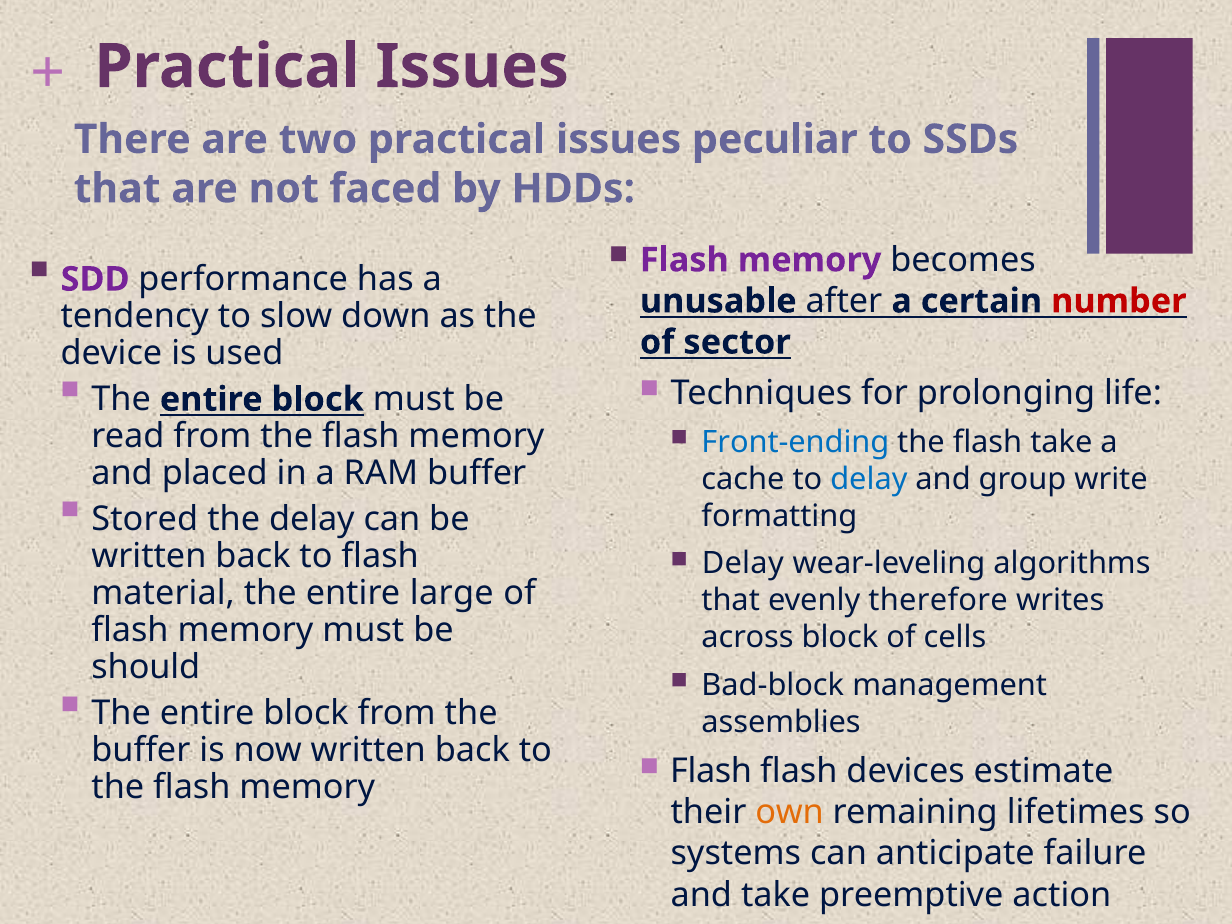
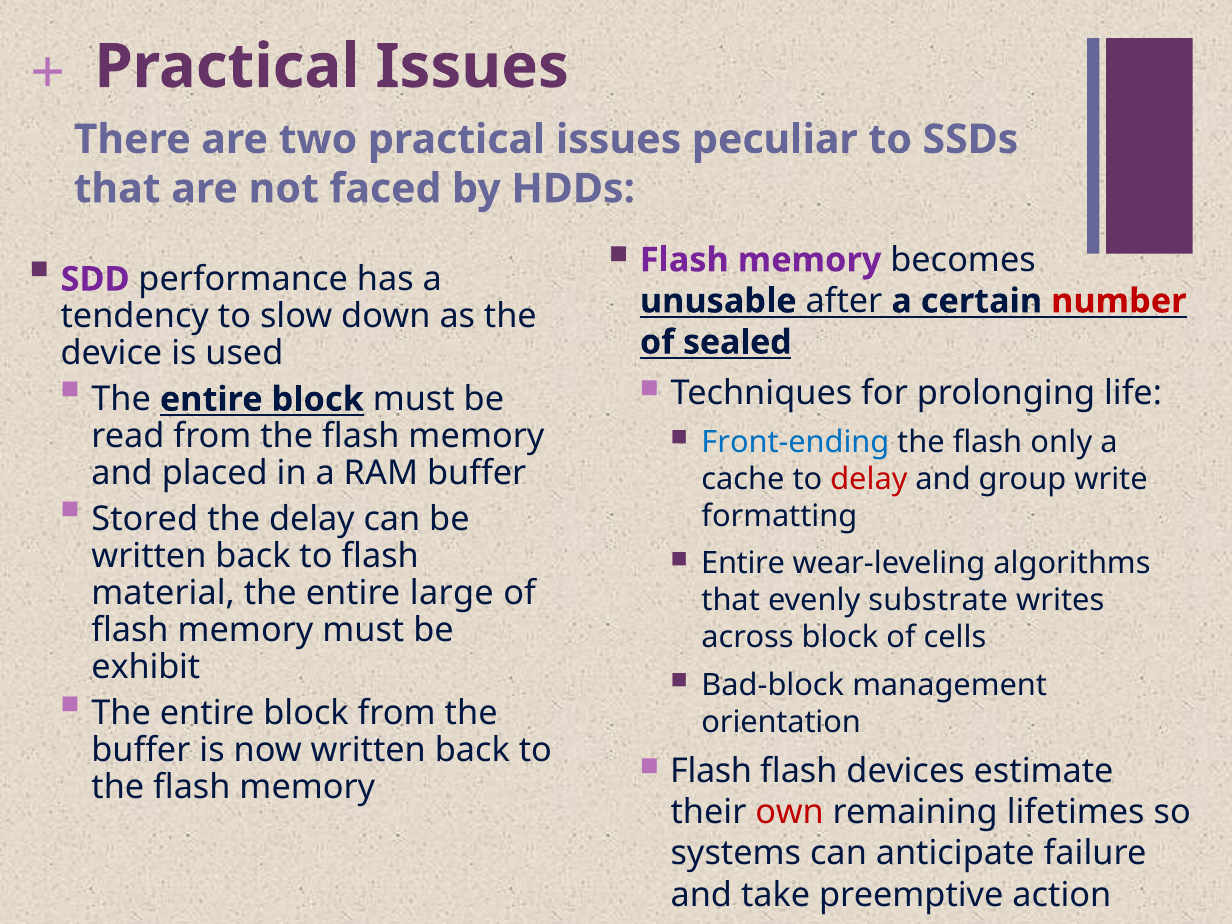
sector: sector -> sealed
flash take: take -> only
delay at (869, 480) colour: blue -> red
Delay at (743, 564): Delay -> Entire
therefore: therefore -> substrate
should: should -> exhibit
assemblies: assemblies -> orientation
own colour: orange -> red
